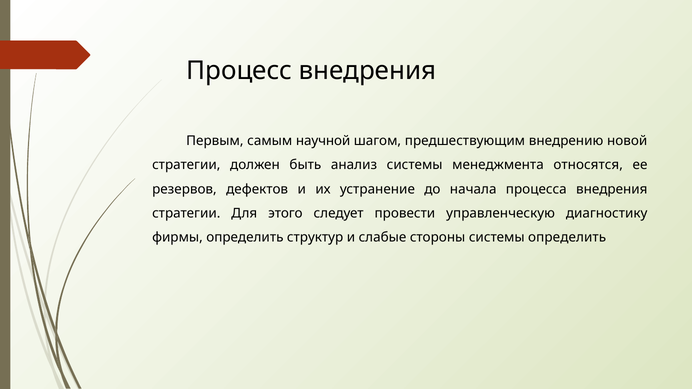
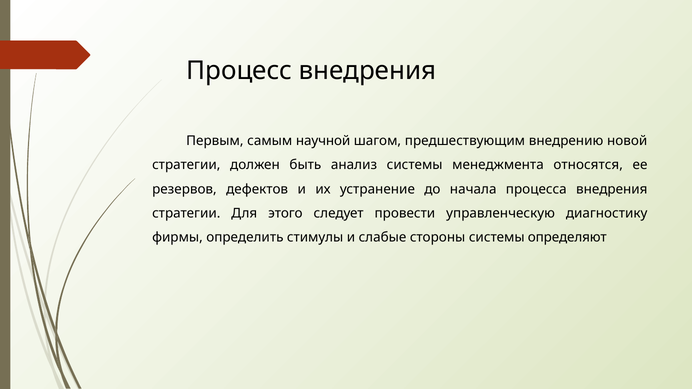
структур: структур -> стимулы
системы определить: определить -> определяют
